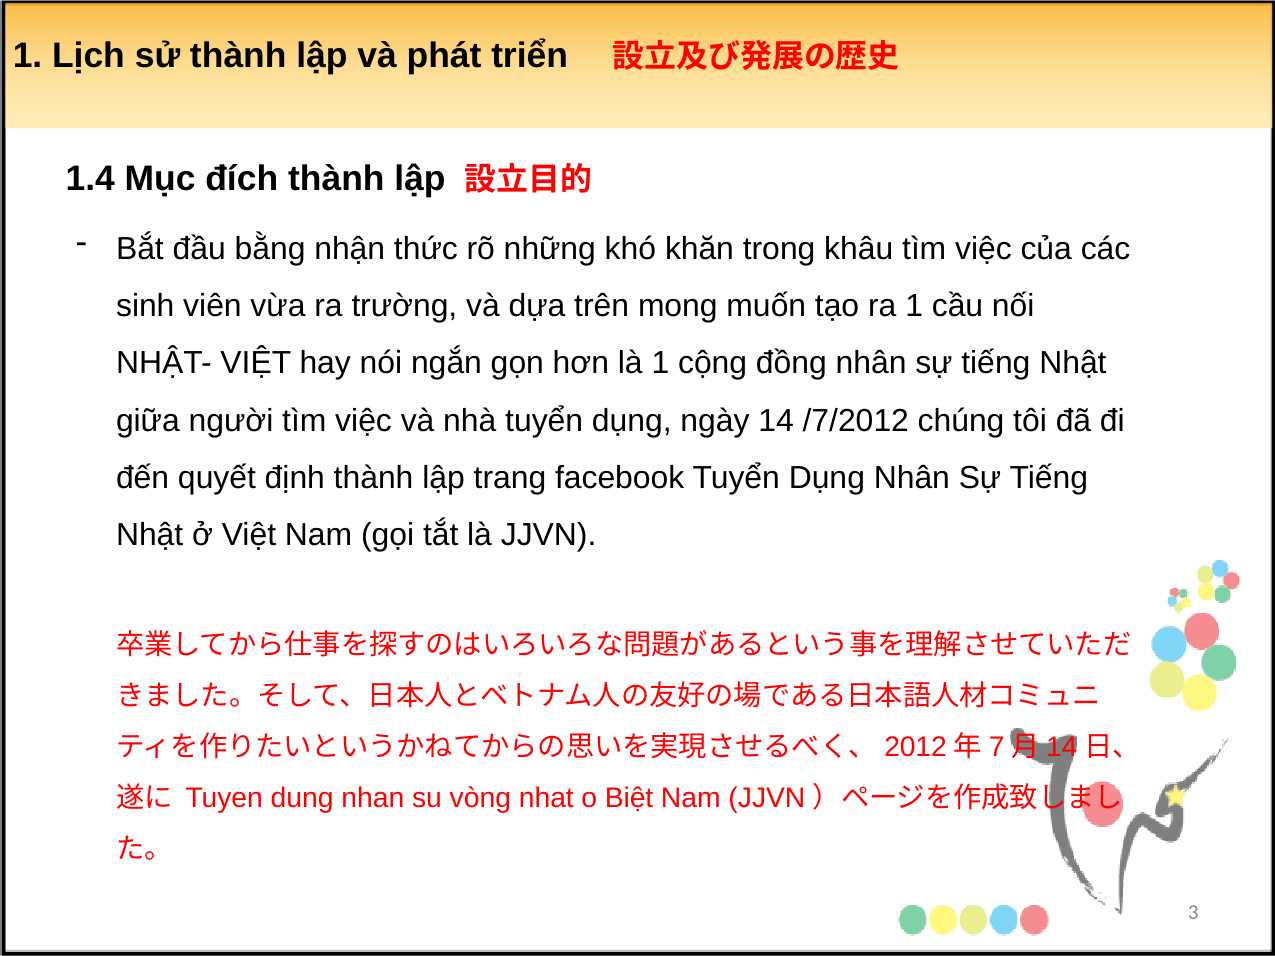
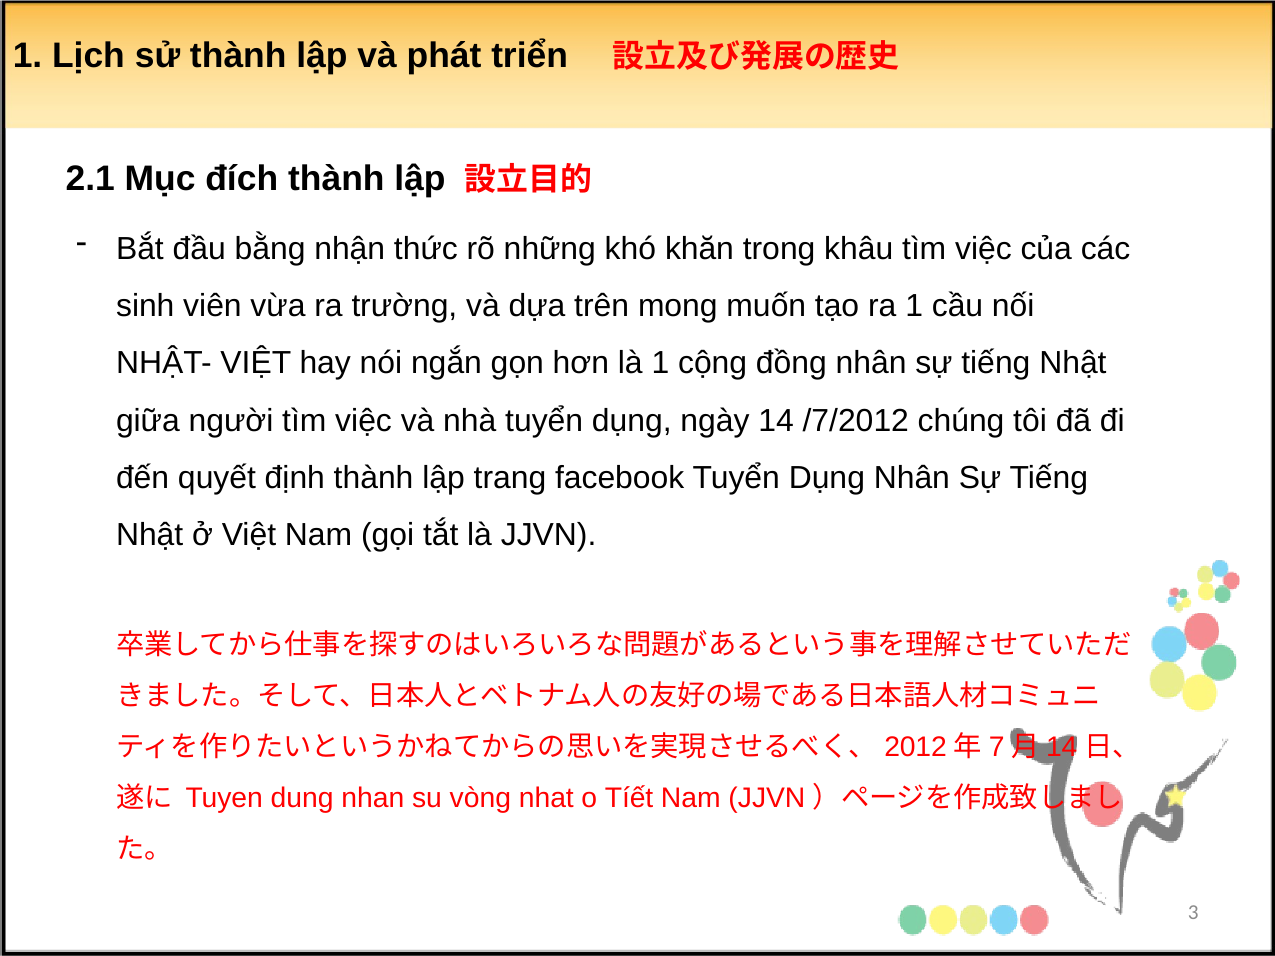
1.4: 1.4 -> 2.1
Biệt: Biệt -> Tíết
